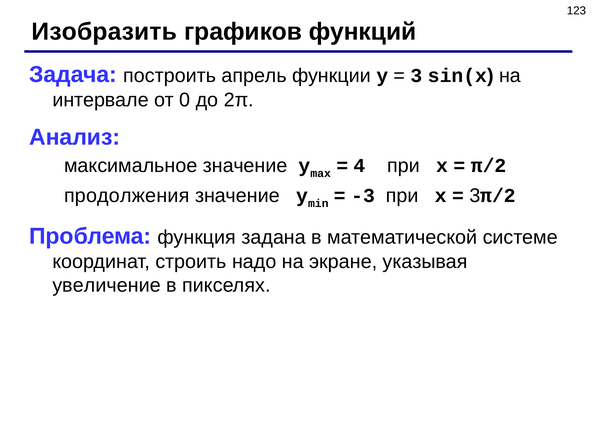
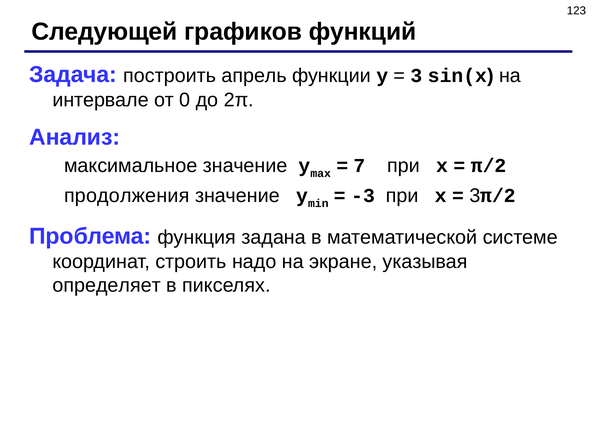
Изобразить: Изобразить -> Следующей
4: 4 -> 7
увеличение: увеличение -> определяет
